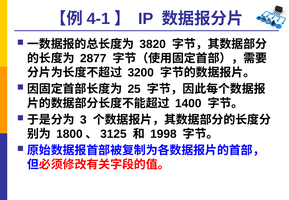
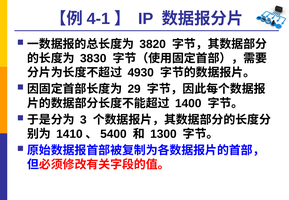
2877: 2877 -> 3830
3200: 3200 -> 4930
25: 25 -> 29
1800: 1800 -> 1410
3125: 3125 -> 5400
1998: 1998 -> 1300
